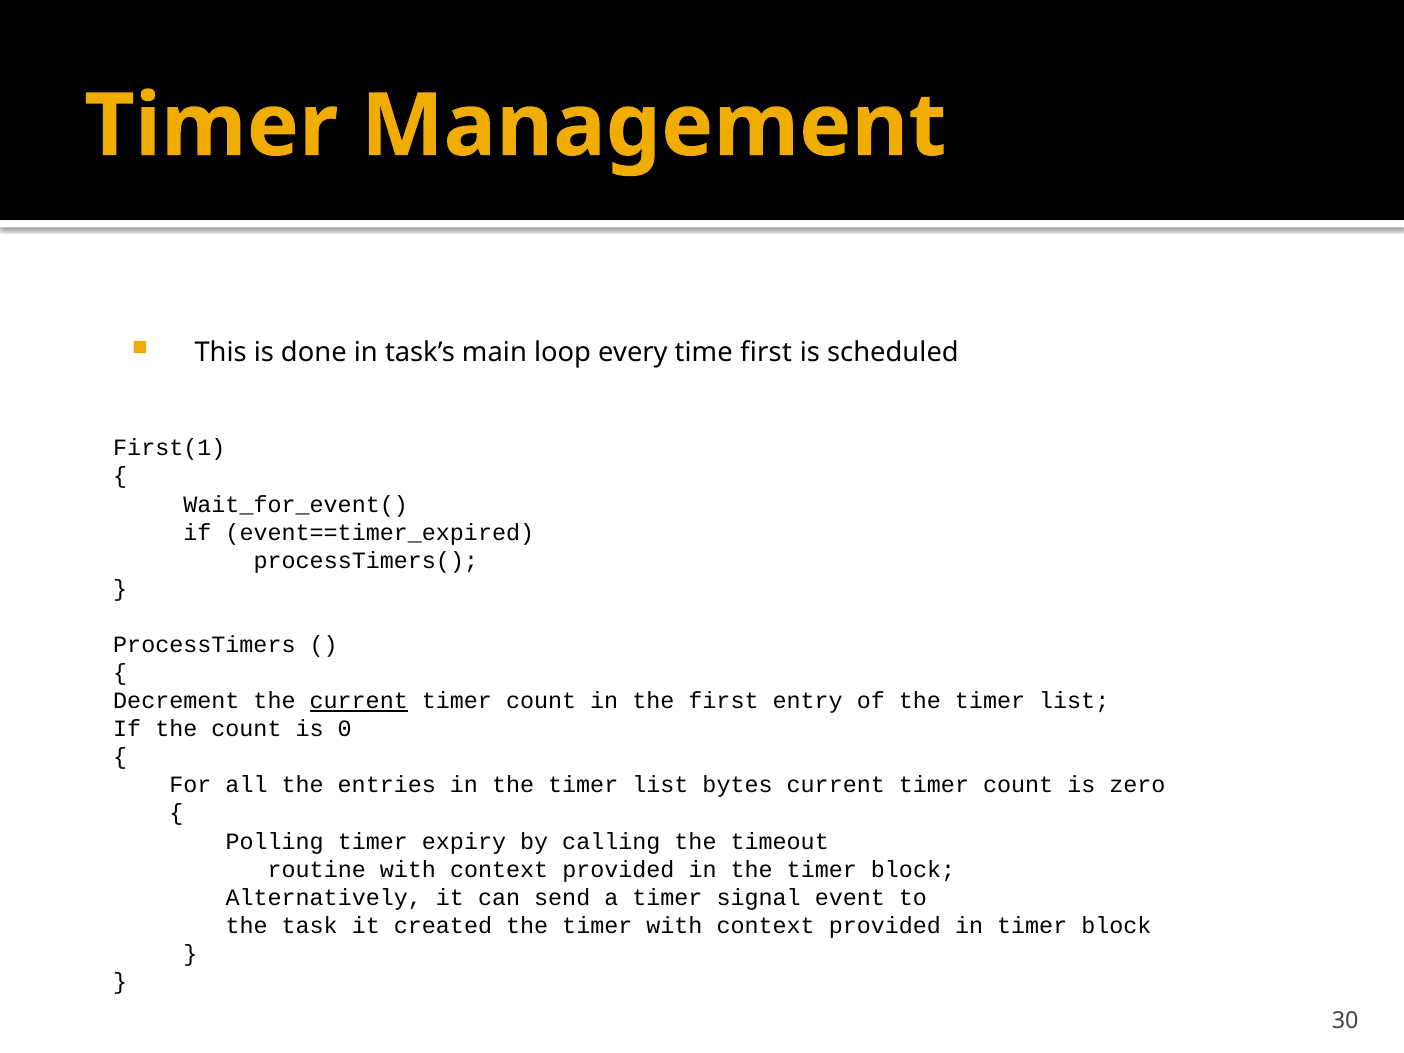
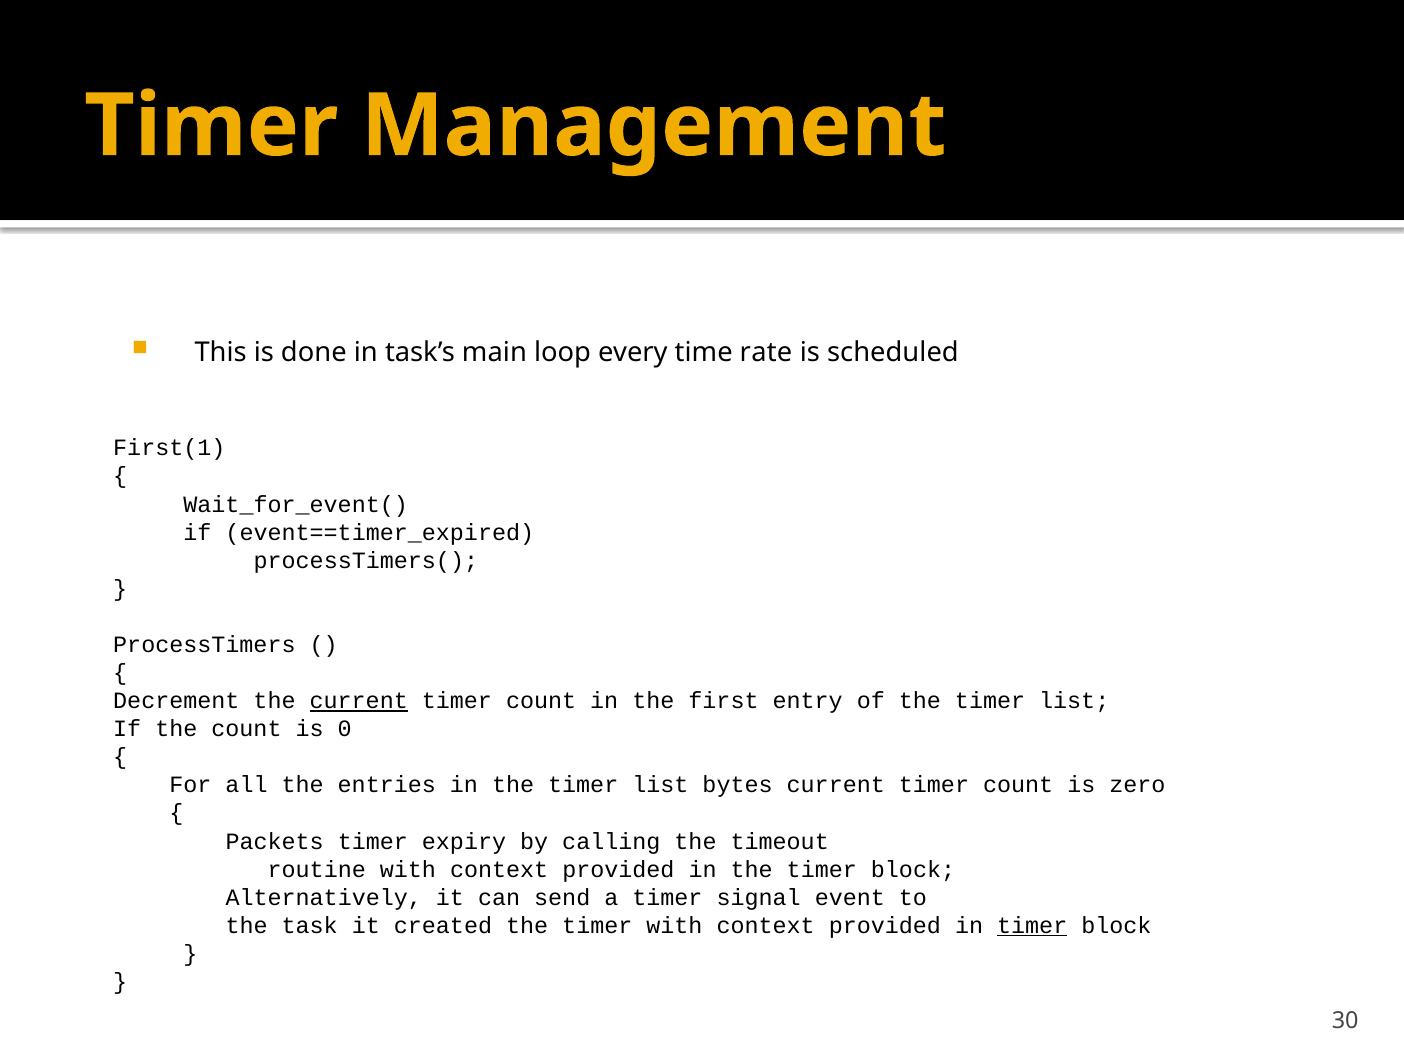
time first: first -> rate
Polling: Polling -> Packets
timer at (1032, 926) underline: none -> present
